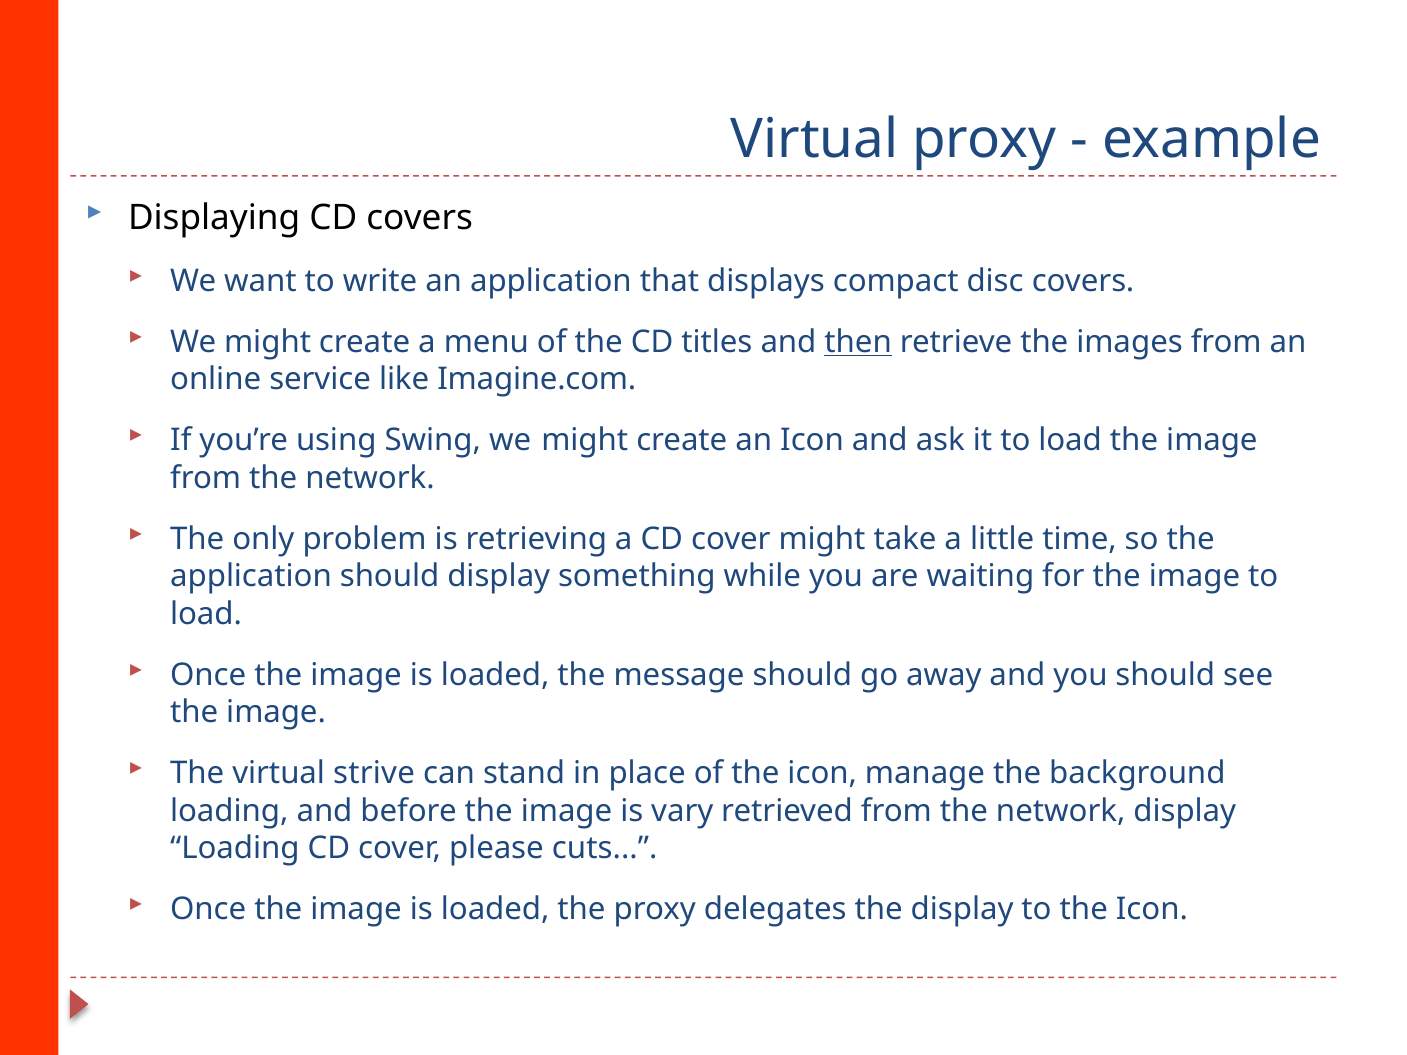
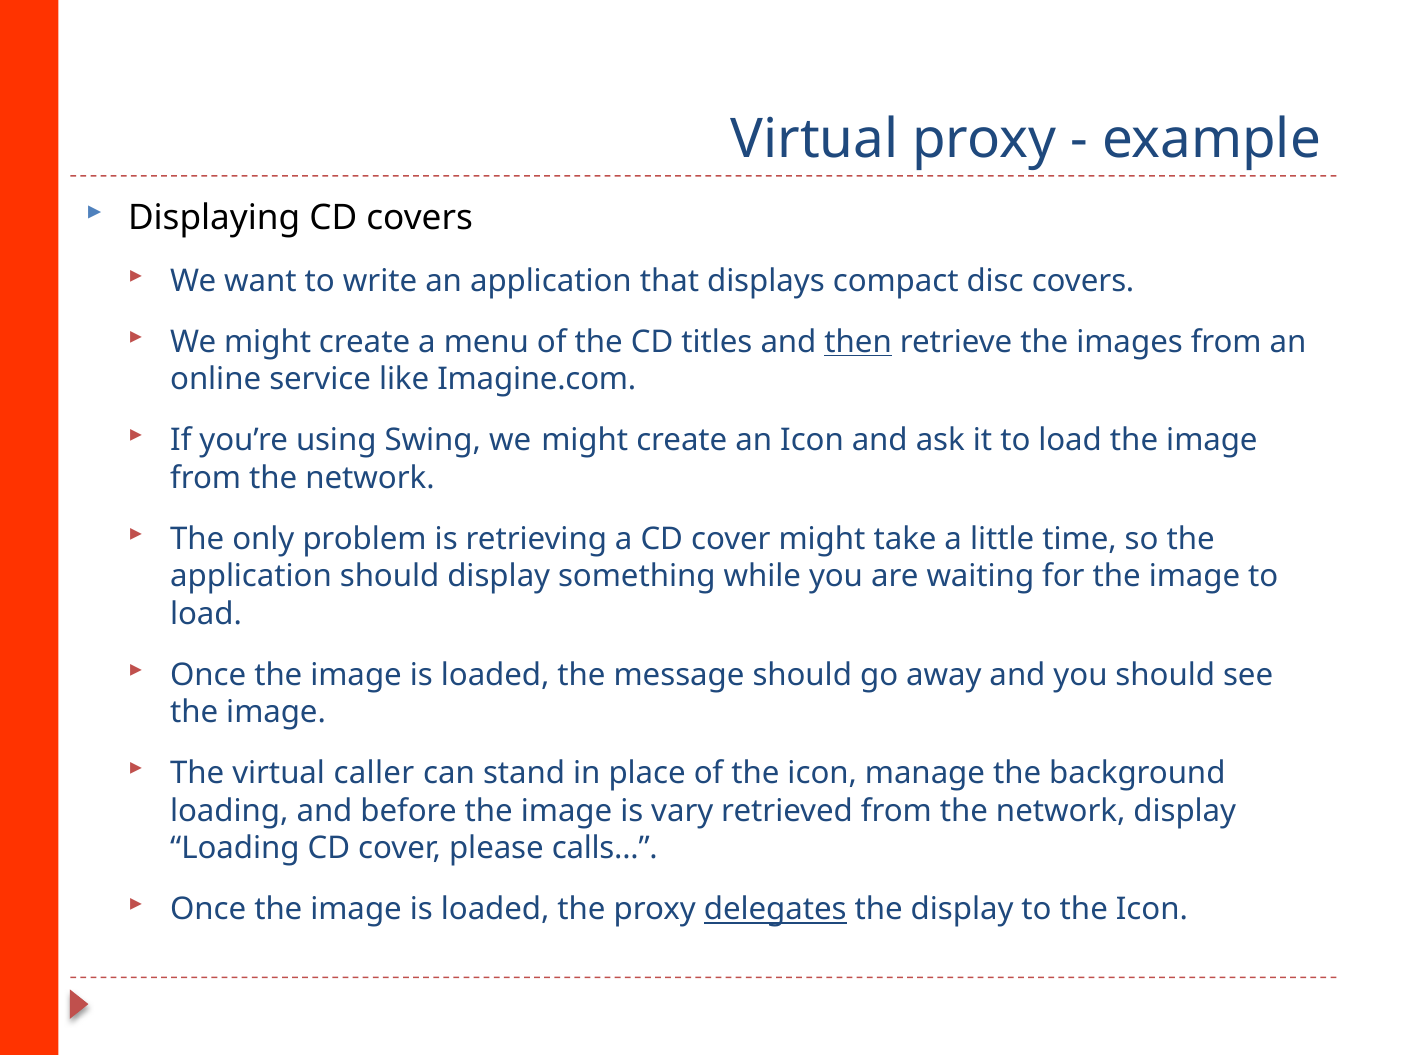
strive: strive -> caller
cuts: cuts -> calls
delegates underline: none -> present
